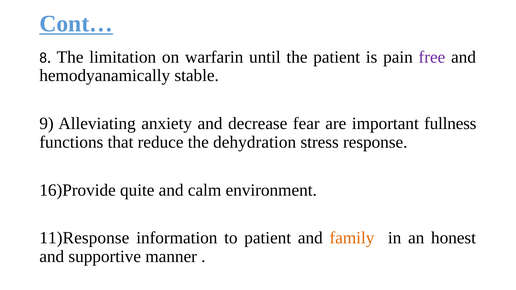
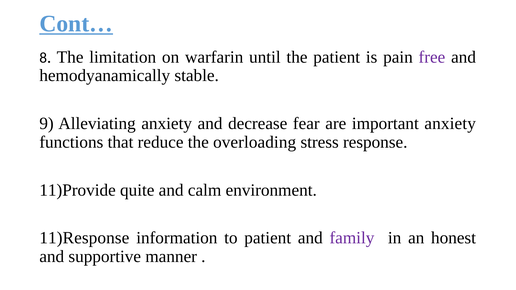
important fullness: fullness -> anxiety
dehydration: dehydration -> overloading
16)Provide: 16)Provide -> 11)Provide
family colour: orange -> purple
